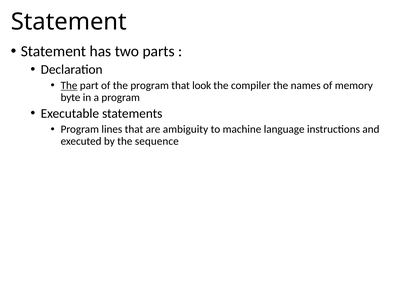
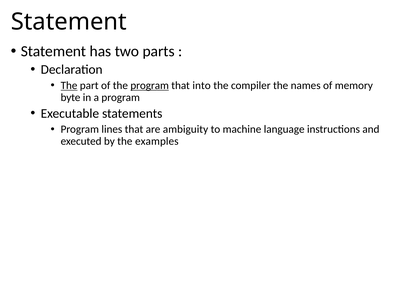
program at (150, 86) underline: none -> present
look: look -> into
sequence: sequence -> examples
